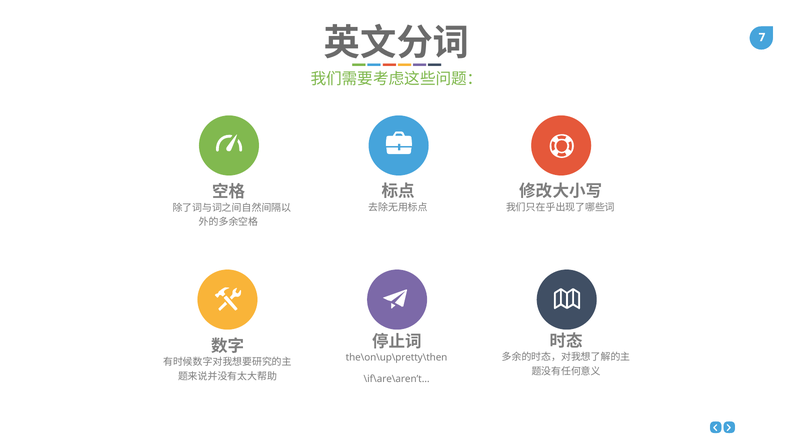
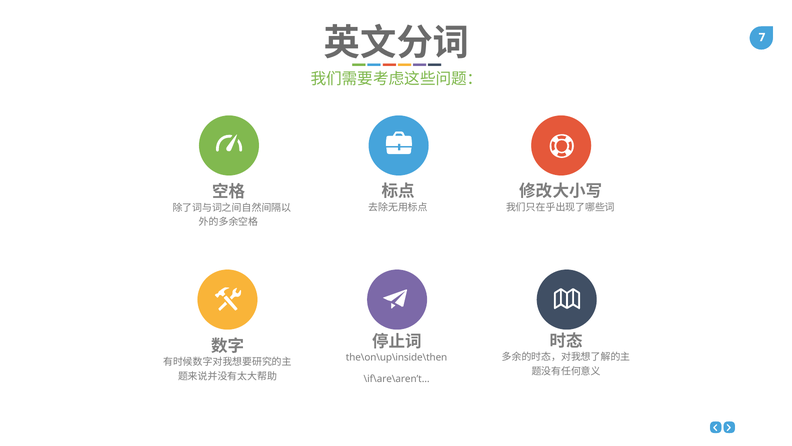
the\on\up\pretty\then: the\on\up\pretty\then -> the\on\up\inside\then
